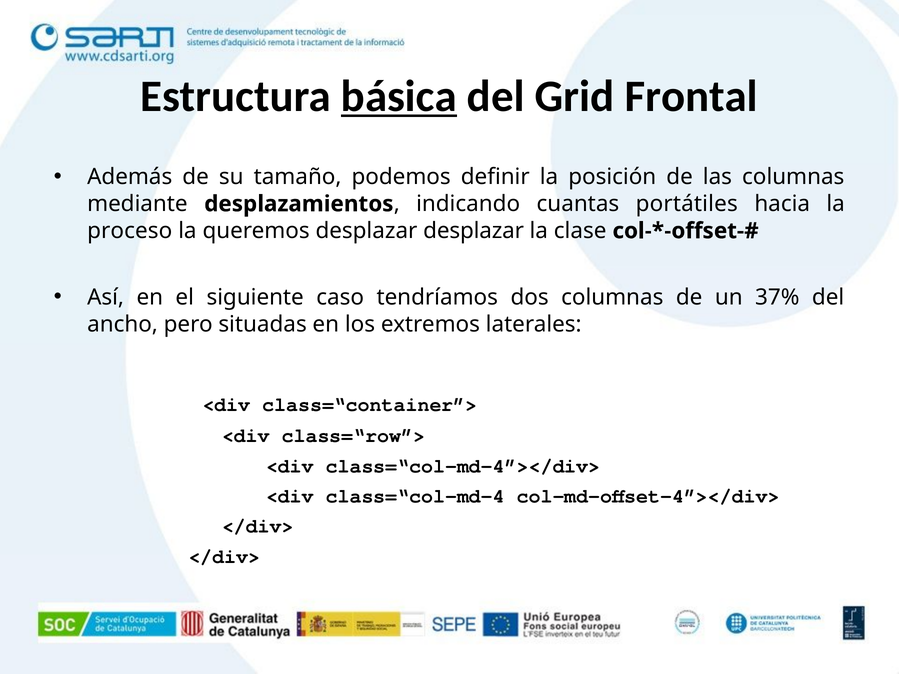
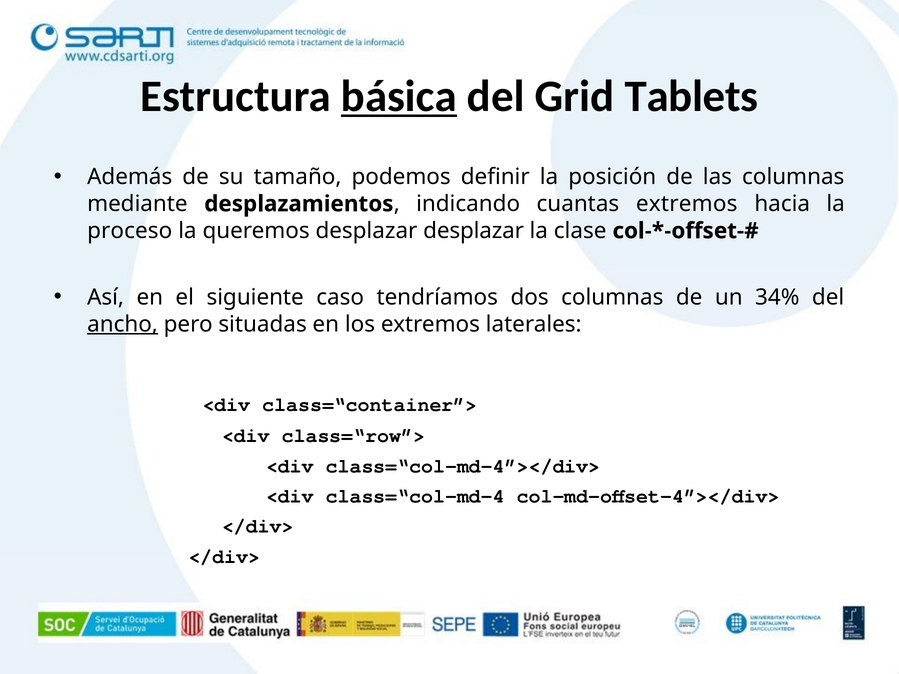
Frontal: Frontal -> Tablets
cuantas portátiles: portátiles -> extremos
37%: 37% -> 34%
ancho underline: none -> present
